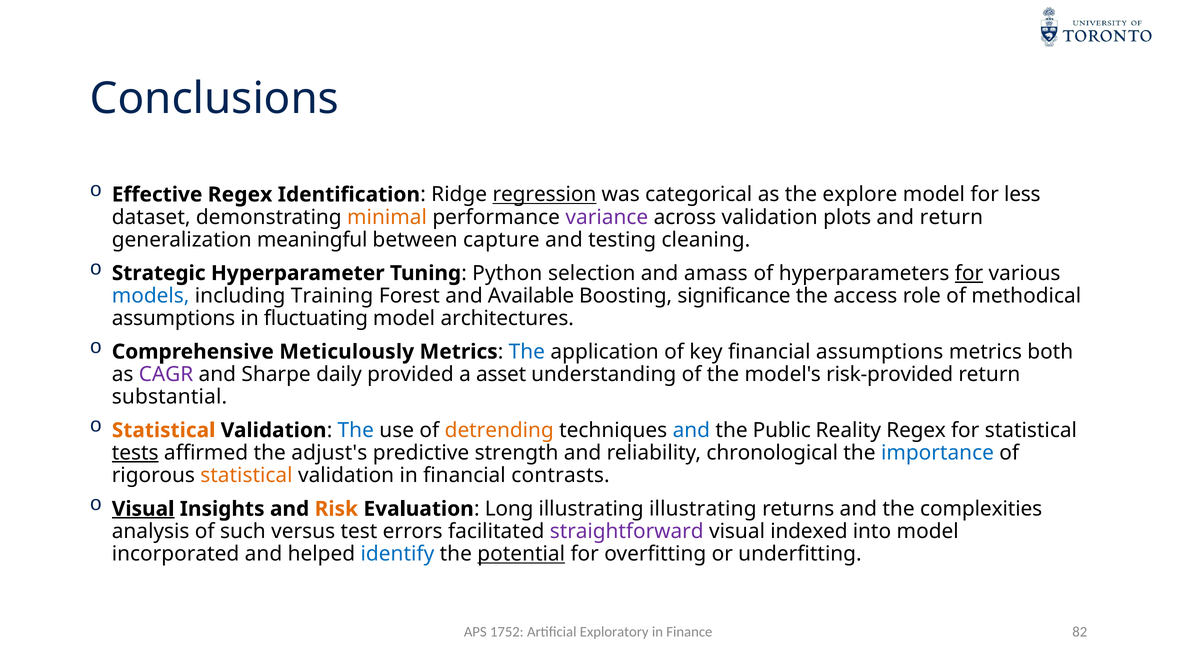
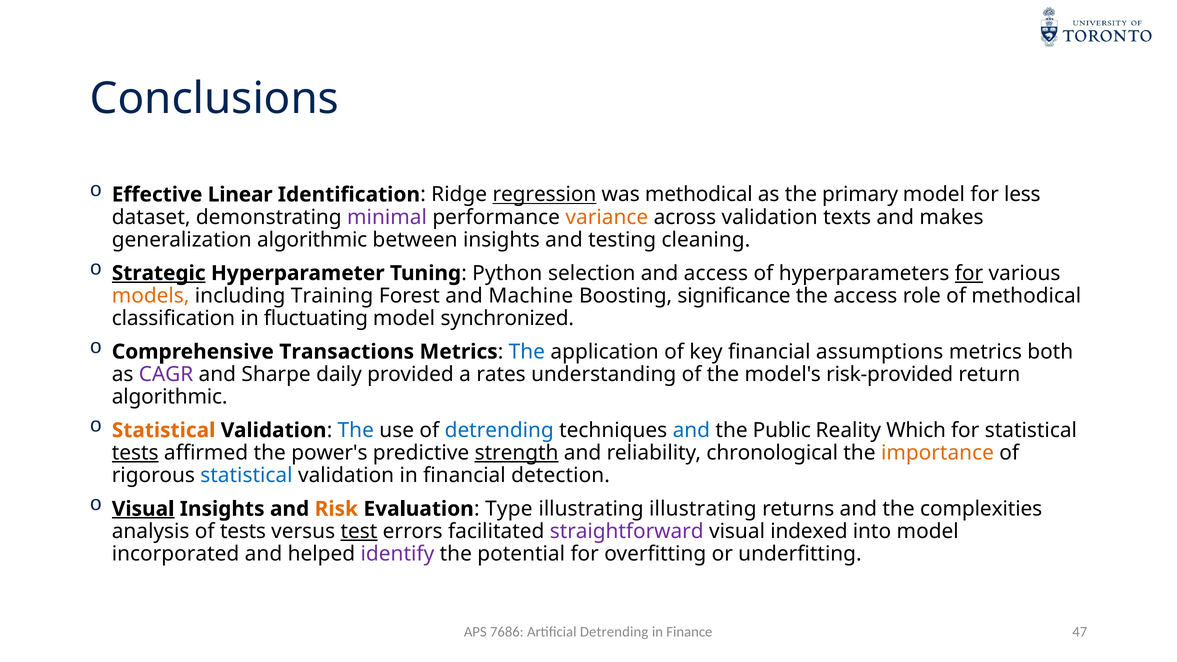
Effective Regex: Regex -> Linear
was categorical: categorical -> methodical
explore: explore -> primary
minimal colour: orange -> purple
variance colour: purple -> orange
plots: plots -> texts
and return: return -> makes
generalization meaningful: meaningful -> algorithmic
between capture: capture -> insights
Strategic underline: none -> present
and amass: amass -> access
models colour: blue -> orange
Available: Available -> Machine
assumptions at (173, 318): assumptions -> classification
architectures: architectures -> synchronized
Meticulously: Meticulously -> Transactions
asset: asset -> rates
substantial at (169, 397): substantial -> algorithmic
detrending at (499, 430) colour: orange -> blue
Reality Regex: Regex -> Which
adjust's: adjust's -> power's
strength underline: none -> present
importance colour: blue -> orange
statistical at (246, 475) colour: orange -> blue
contrasts: contrasts -> detection
Long: Long -> Type
of such: such -> tests
test underline: none -> present
identify colour: blue -> purple
potential underline: present -> none
1752: 1752 -> 7686
Artificial Exploratory: Exploratory -> Detrending
82: 82 -> 47
